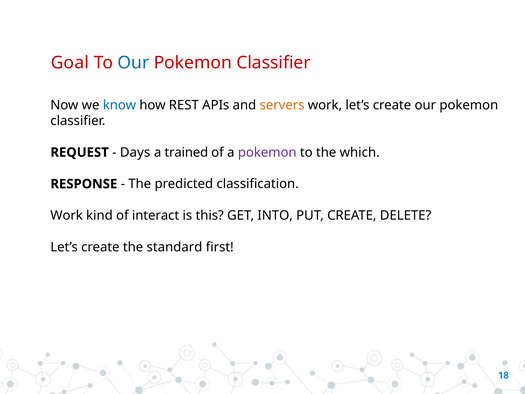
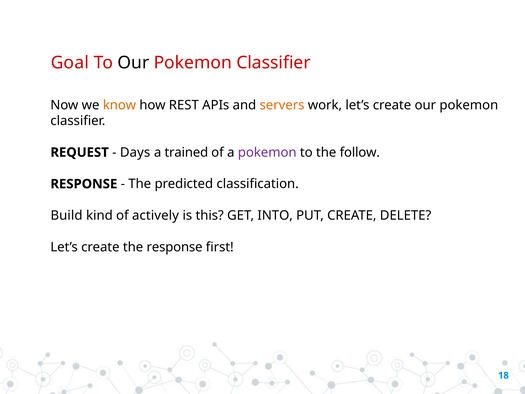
Our at (133, 63) colour: blue -> black
know colour: blue -> orange
which: which -> follow
Work at (67, 215): Work -> Build
interact: interact -> actively
the standard: standard -> response
